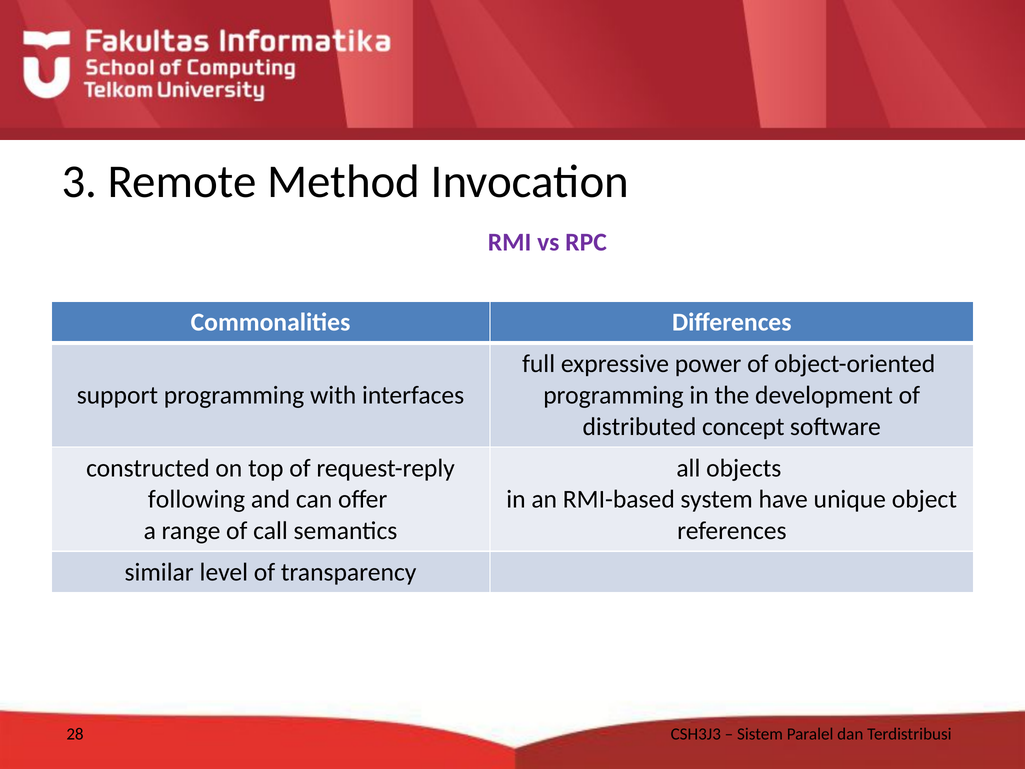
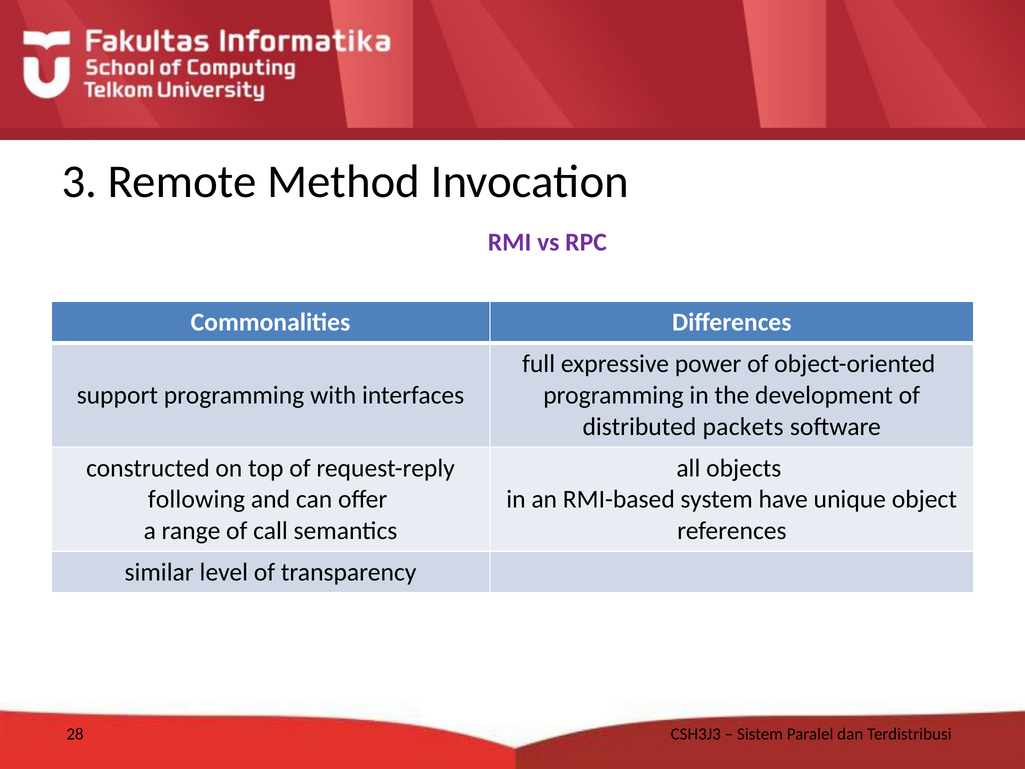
concept: concept -> packets
